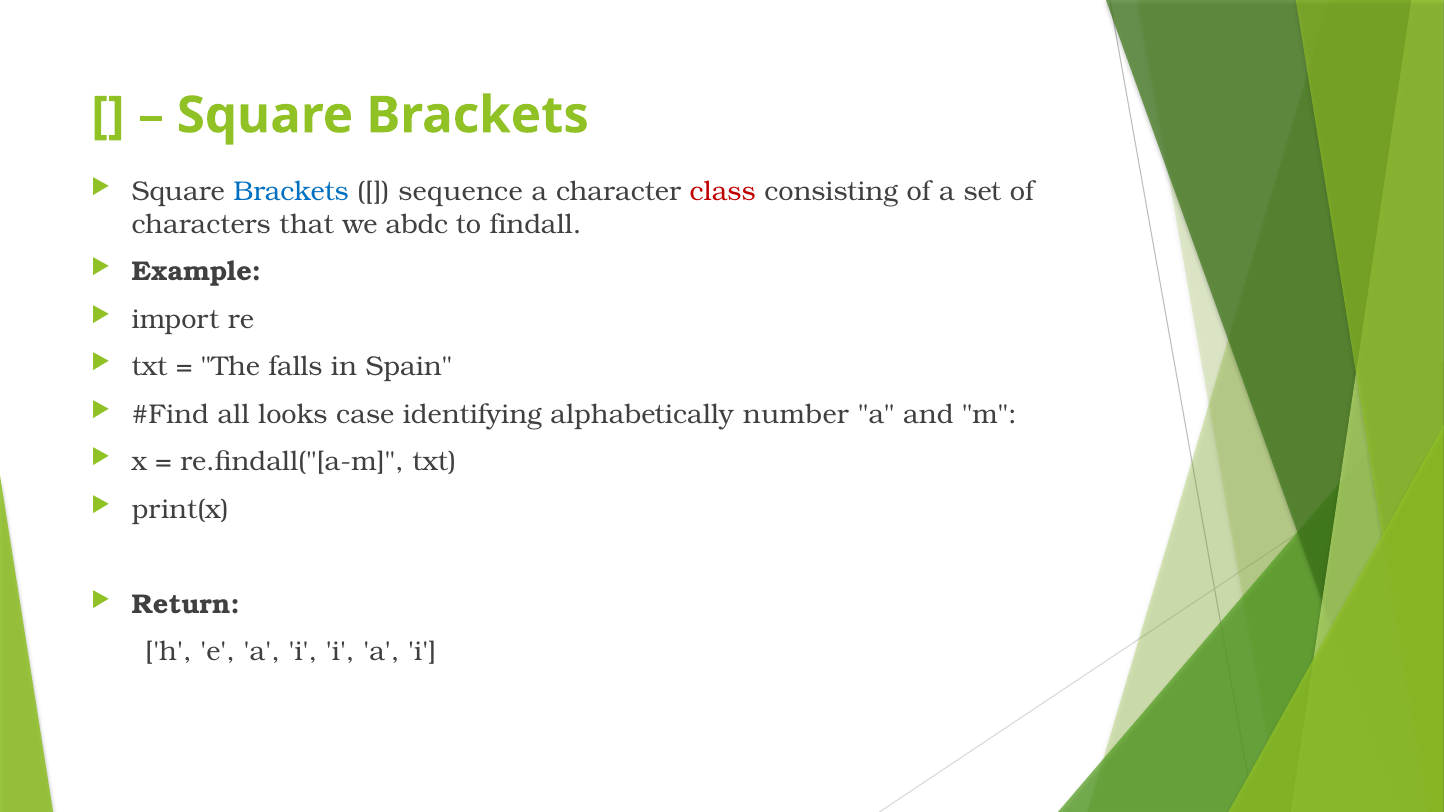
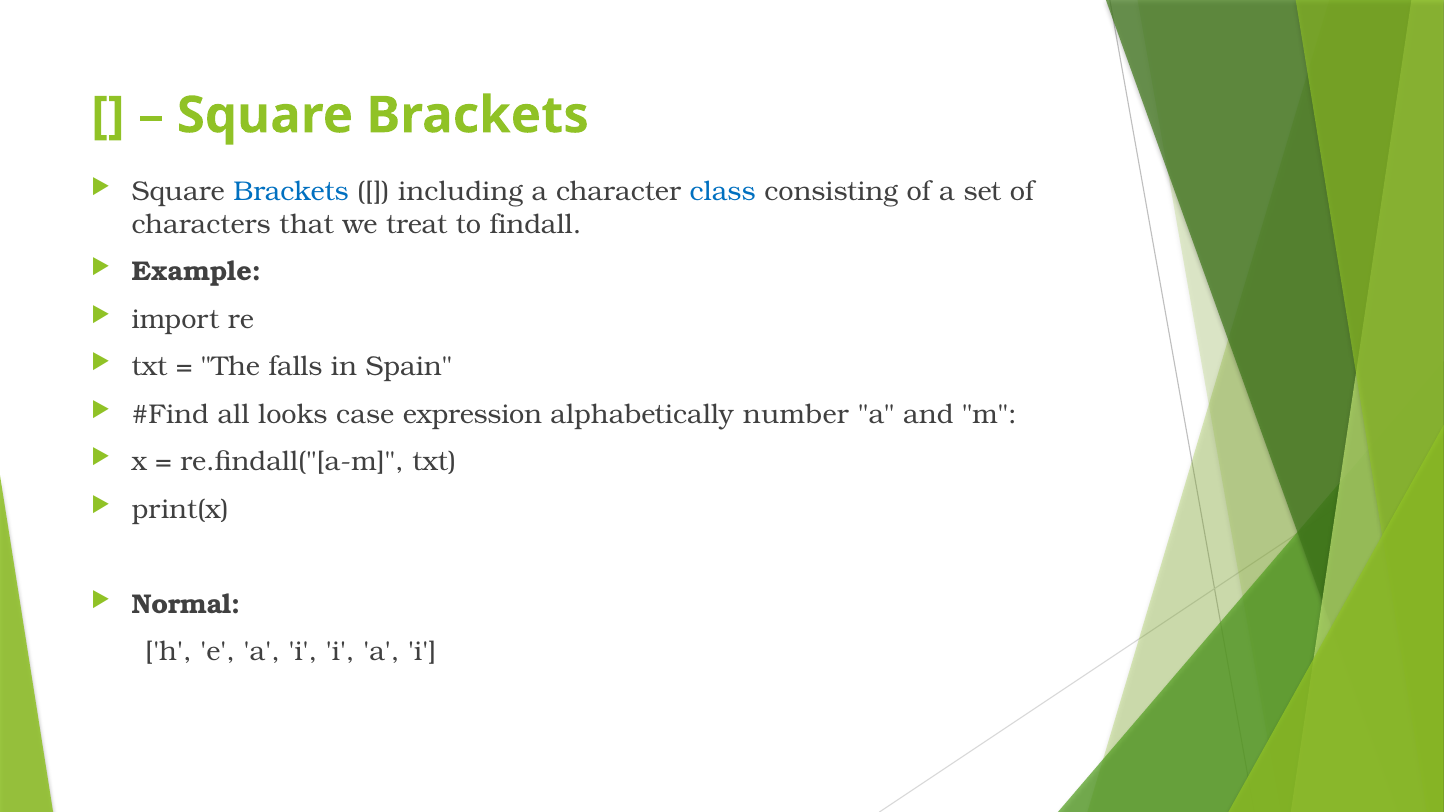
sequence: sequence -> including
class colour: red -> blue
abdc: abdc -> treat
identifying: identifying -> expression
Return: Return -> Normal
